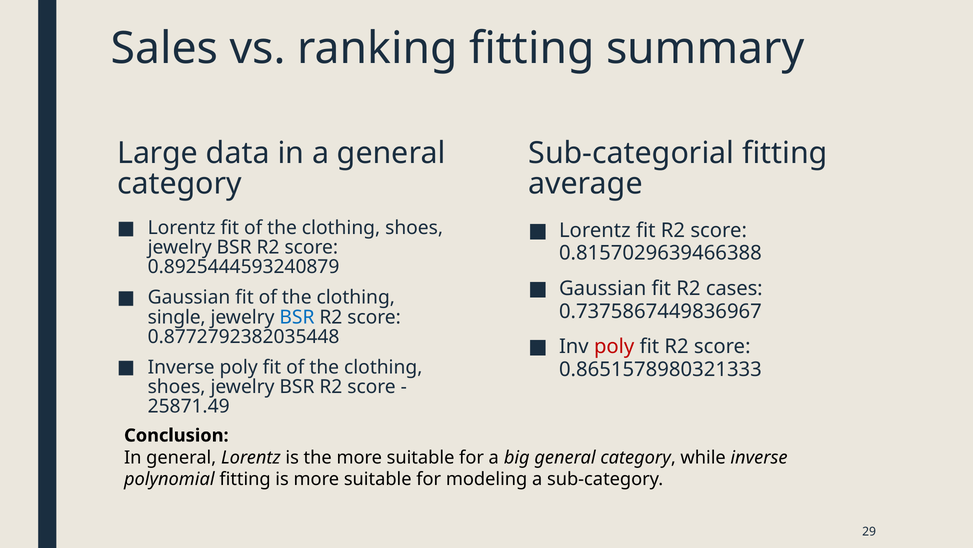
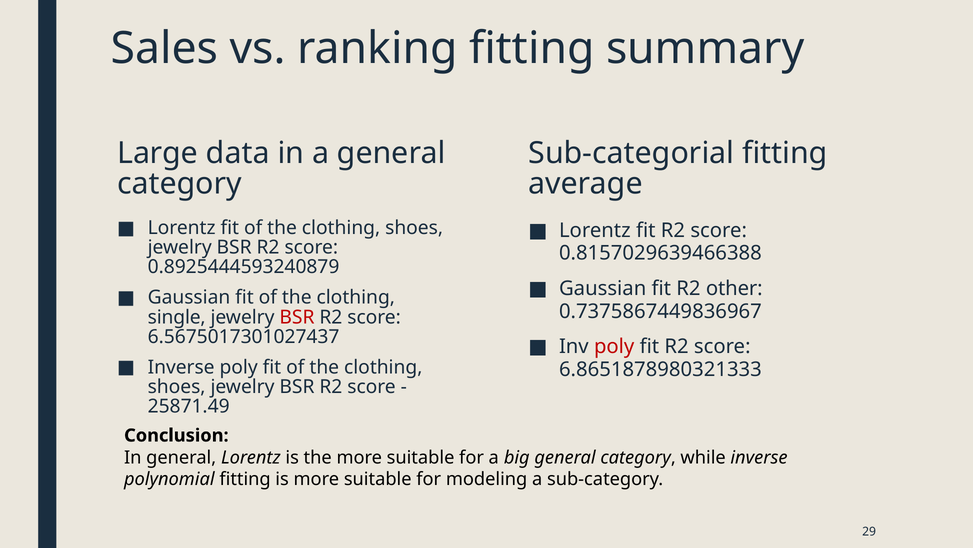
cases: cases -> other
BSR at (297, 317) colour: blue -> red
0.8772792382035448: 0.8772792382035448 -> 6.5675017301027437
0.8651578980321333: 0.8651578980321333 -> 6.8651878980321333
